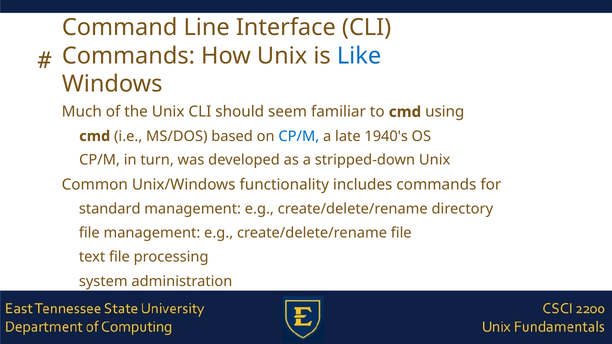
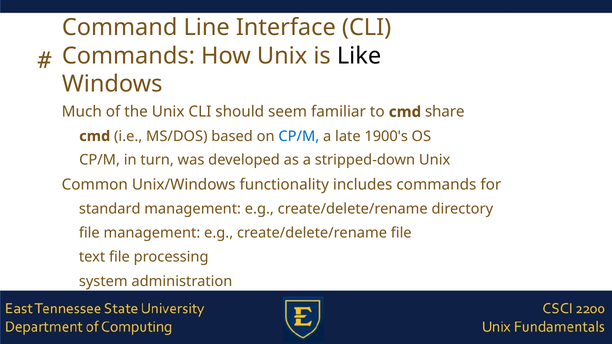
Like colour: blue -> black
using: using -> share
1940's: 1940's -> 1900's
